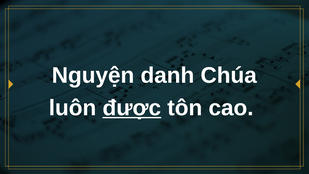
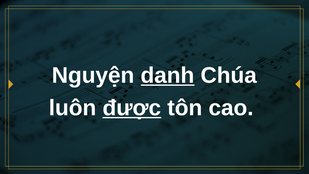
danh underline: none -> present
